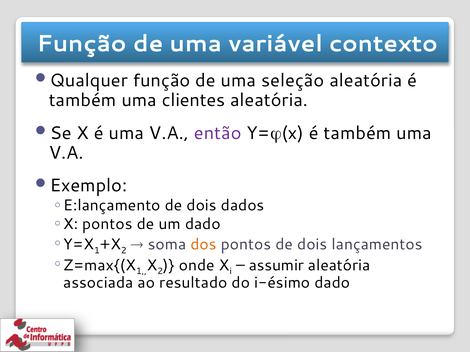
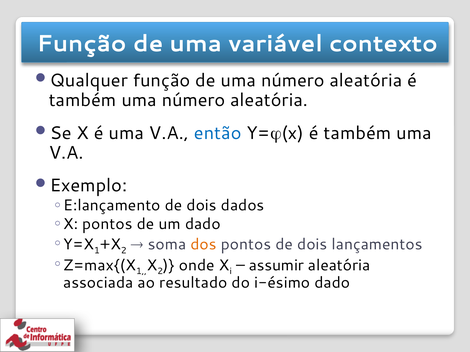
de uma seleção: seleção -> número
também uma clientes: clientes -> número
então colour: purple -> blue
